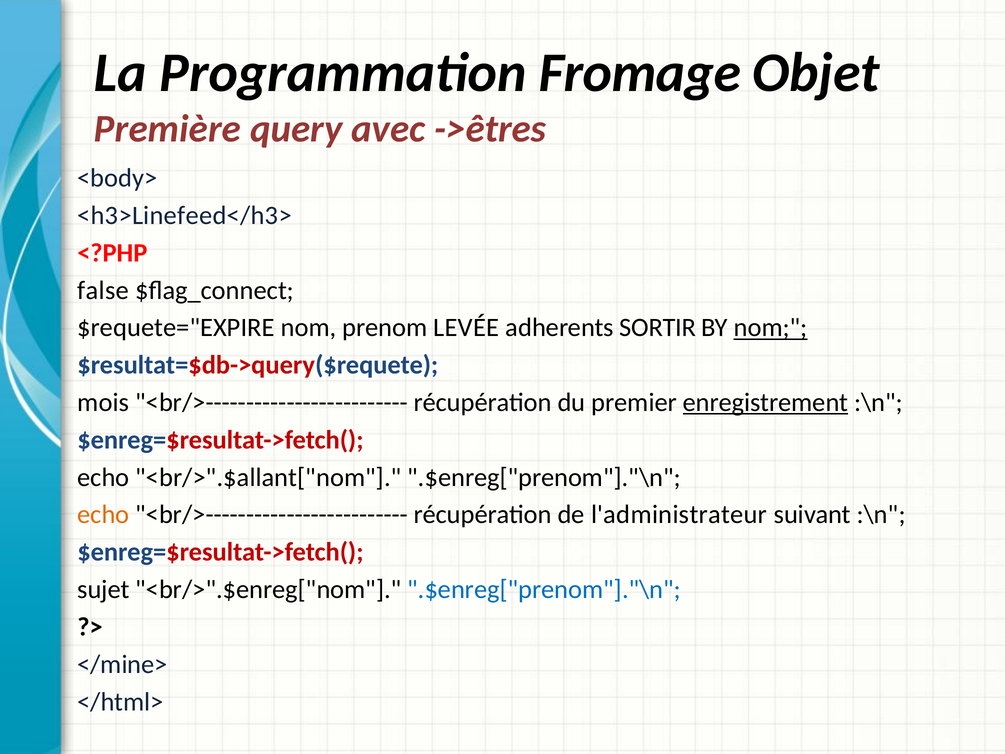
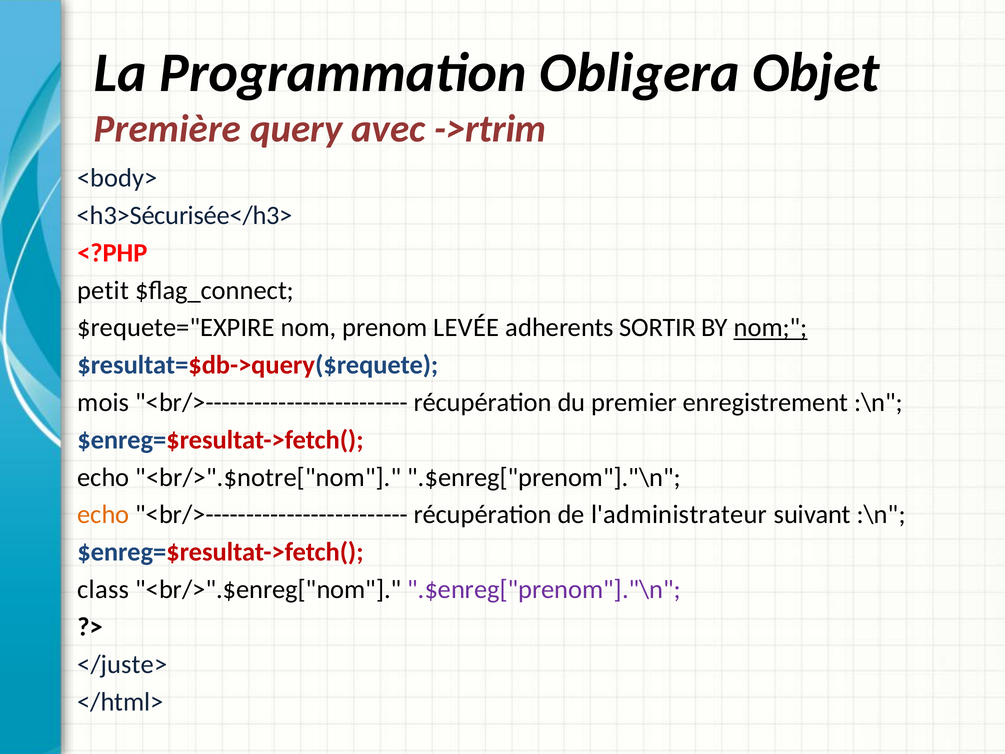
Fromage: Fromage -> Obligera
->êtres: ->êtres -> ->rtrim
<h3>Linefeed</h3>: <h3>Linefeed</h3> -> <h3>Sécurisée</h3>
false: false -> petit
enregistrement underline: present -> none
<br/>".$allant["nom: <br/>".$allant["nom -> <br/>".$notre["nom
sujet: sujet -> class
.$enreg["prenom"]."\n at (544, 589) colour: blue -> purple
</mine>: </mine> -> </juste>
